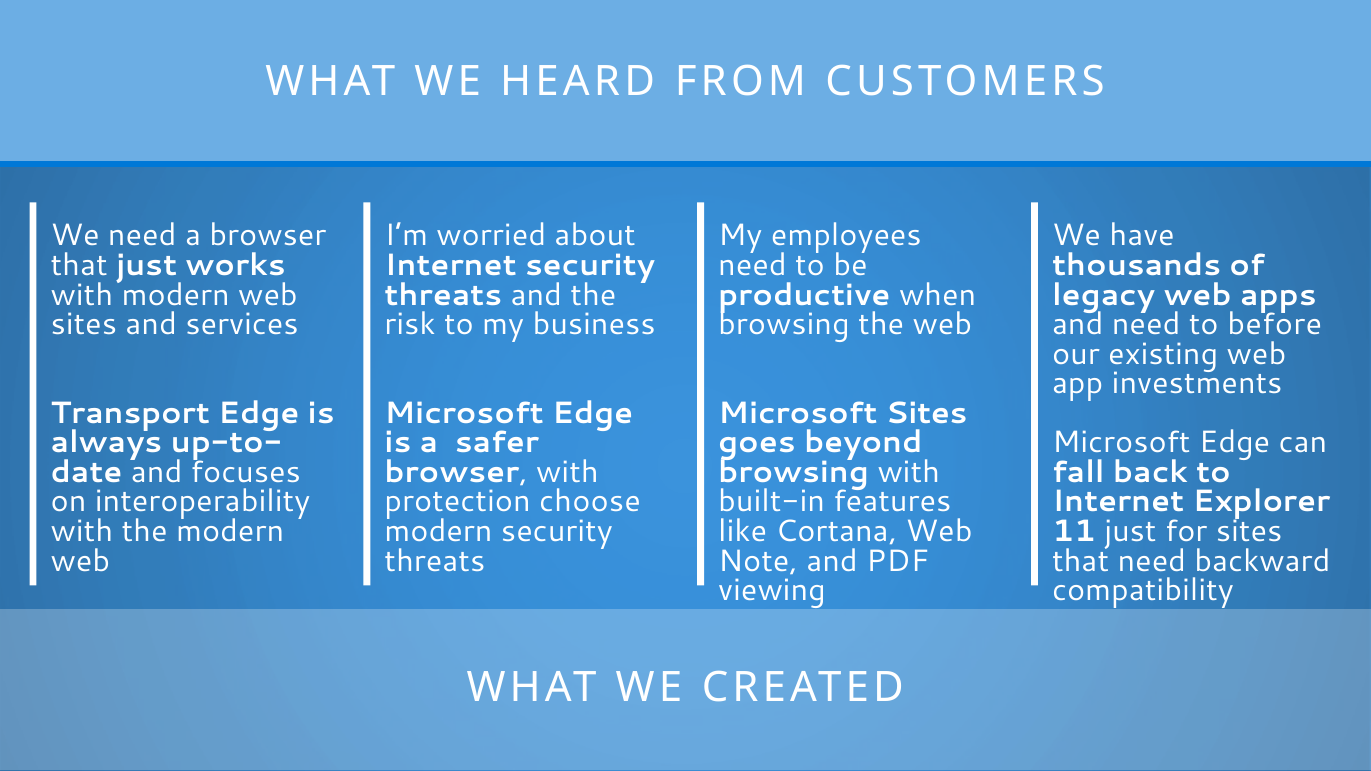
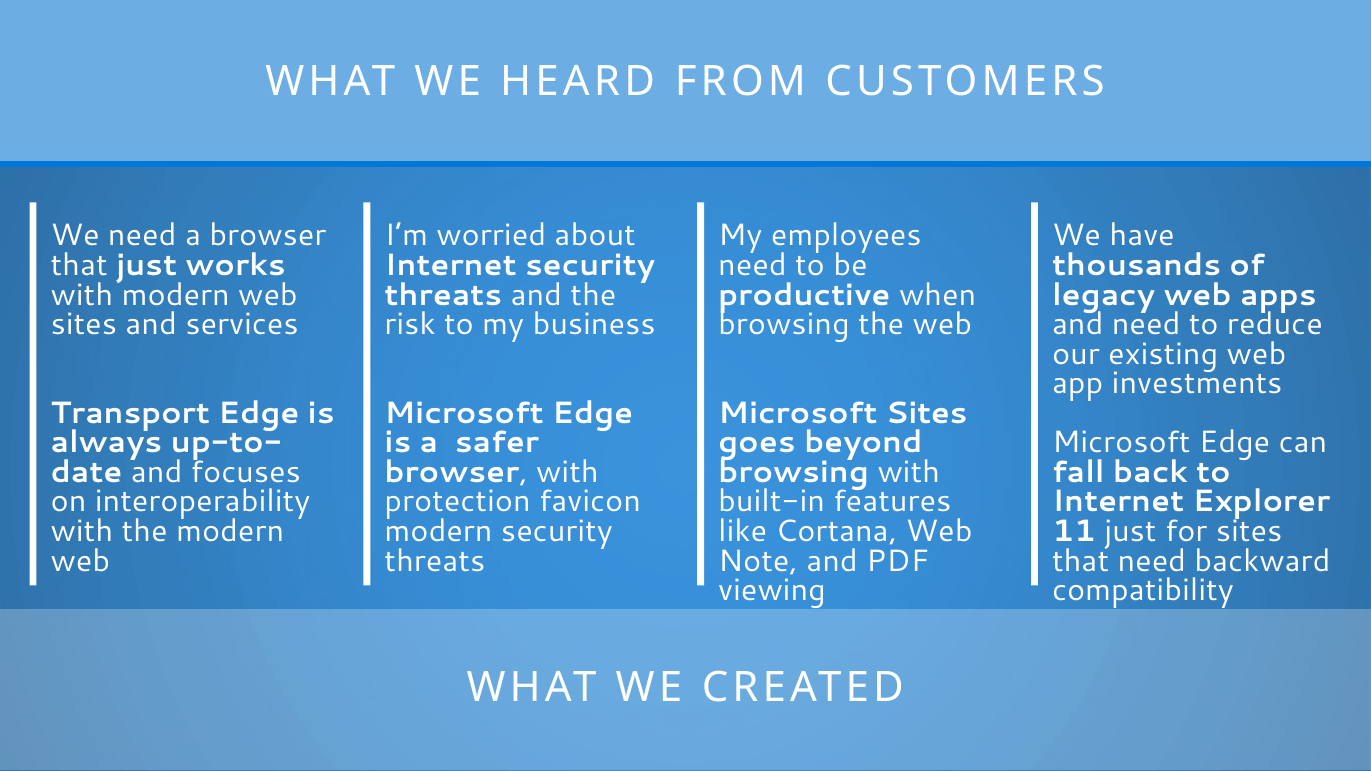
before: before -> reduce
choose: choose -> favicon
